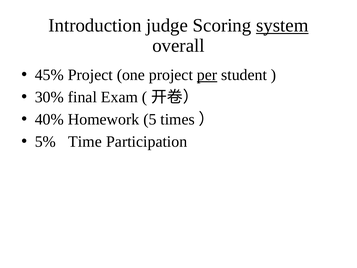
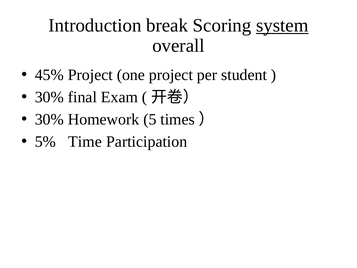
judge: judge -> break
per underline: present -> none
40% at (49, 119): 40% -> 30%
